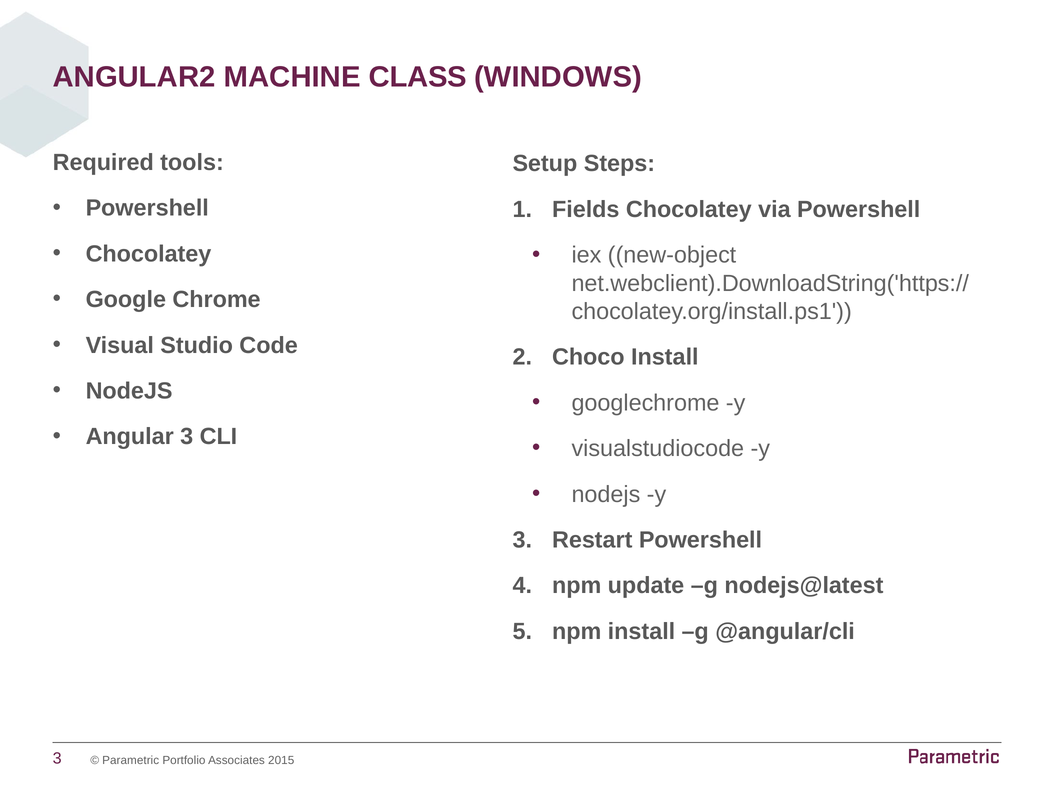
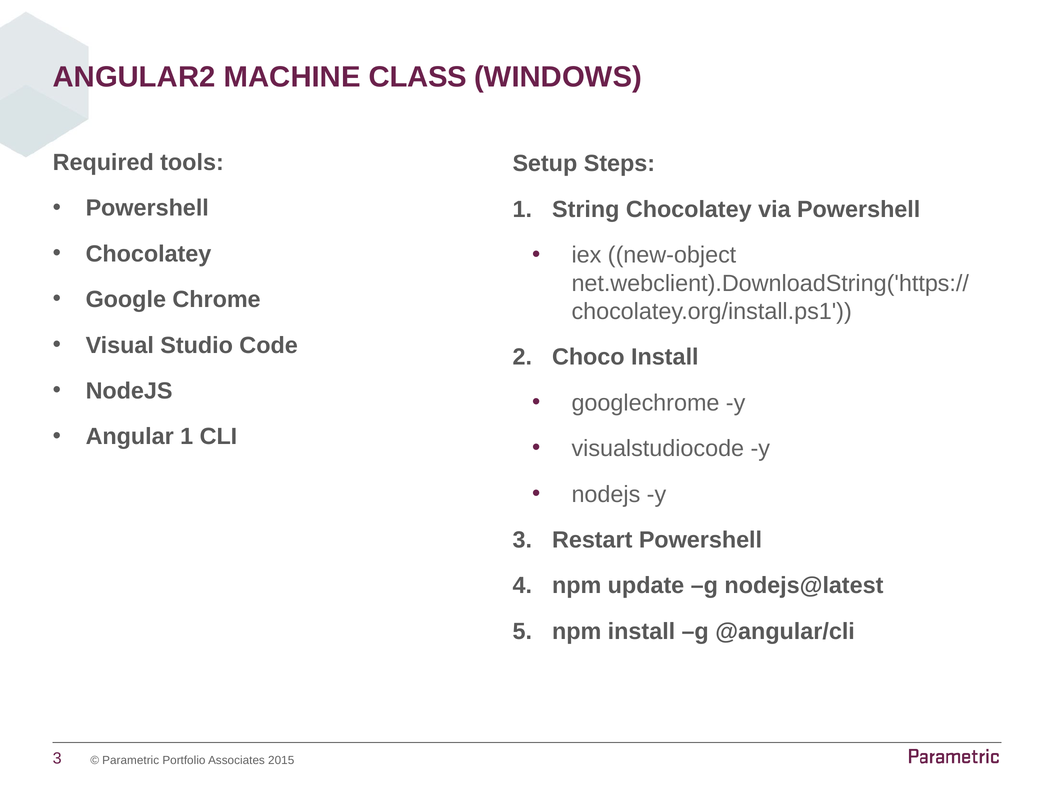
Fields: Fields -> String
Angular 3: 3 -> 1
